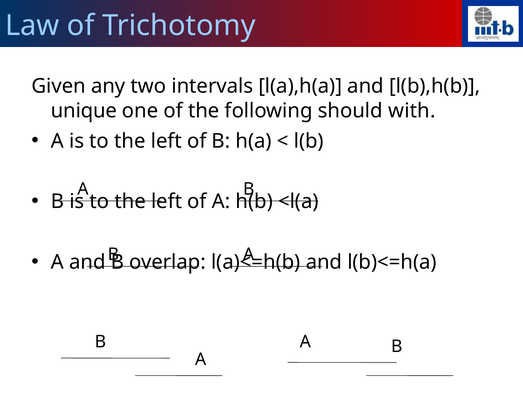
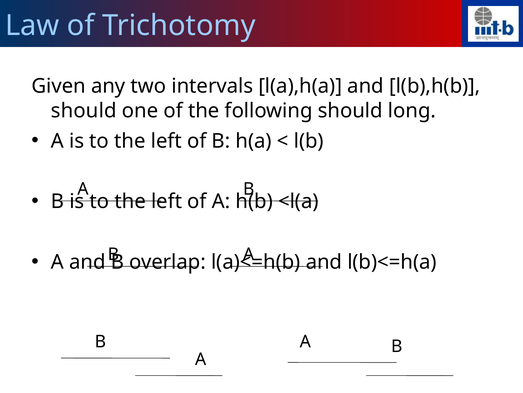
unique at (84, 110): unique -> should
with: with -> long
